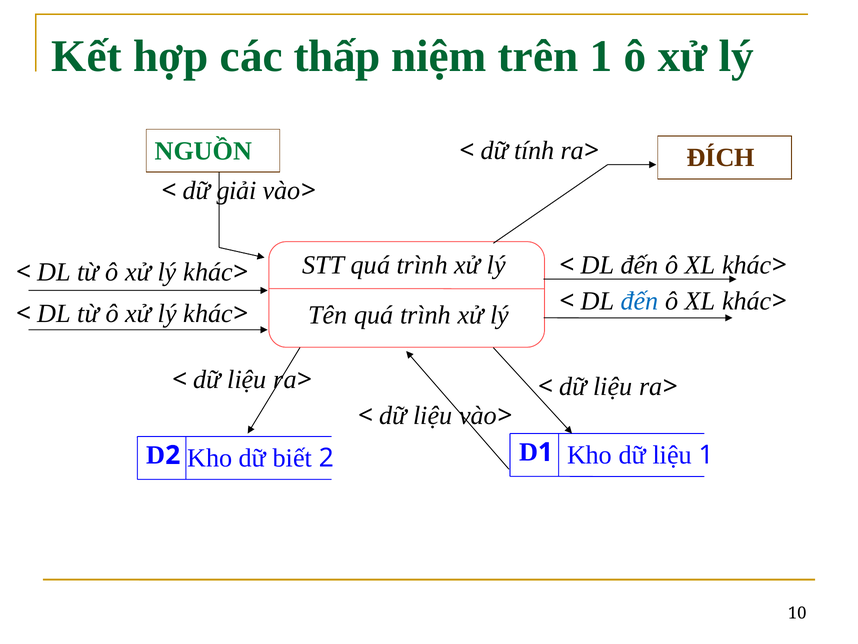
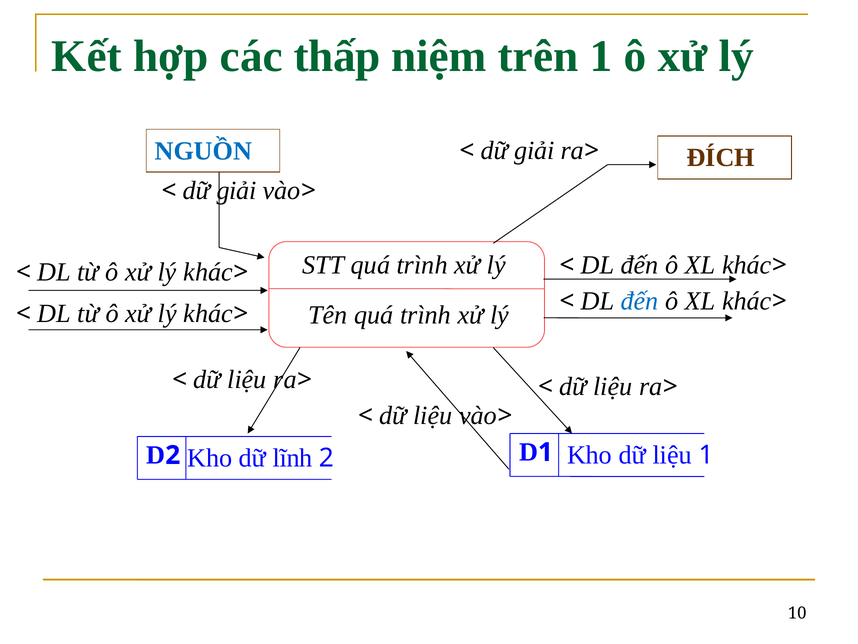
NGUỒN colour: green -> blue
tính at (534, 150): tính -> giải
biết: biết -> lĩnh
